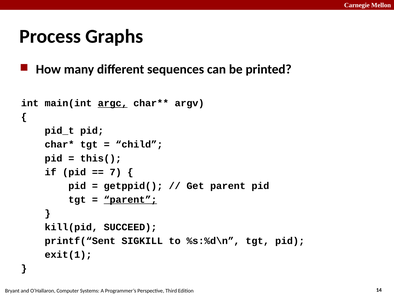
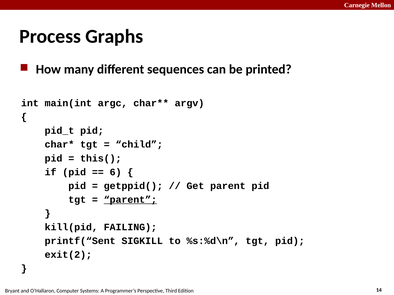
argc underline: present -> none
7: 7 -> 6
SUCCEED: SUCCEED -> FAILING
exit(1: exit(1 -> exit(2
